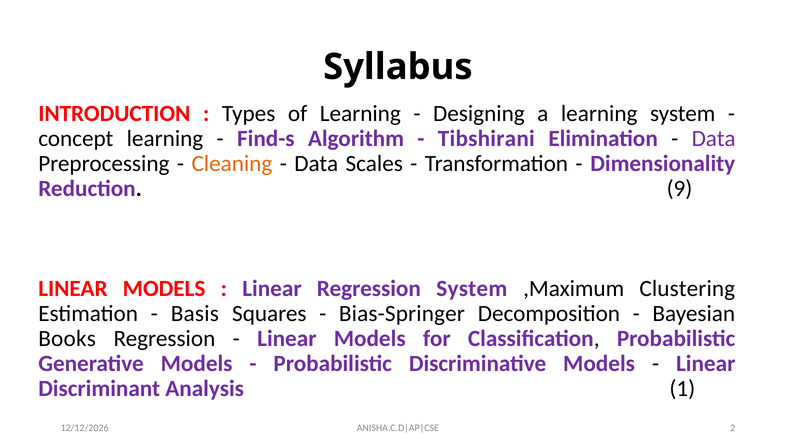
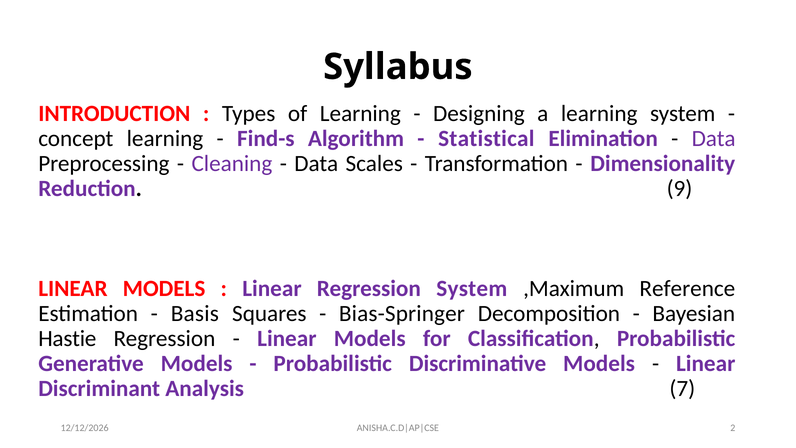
Tibshirani: Tibshirani -> Statistical
Cleaning colour: orange -> purple
Clustering: Clustering -> Reference
Books: Books -> Hastie
1: 1 -> 7
